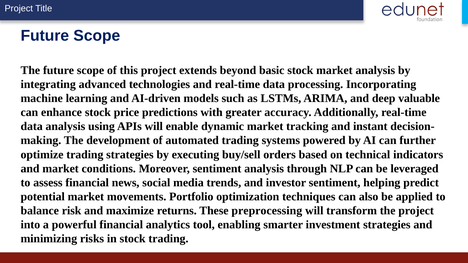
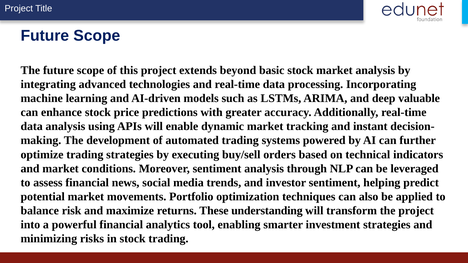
preprocessing: preprocessing -> understanding
